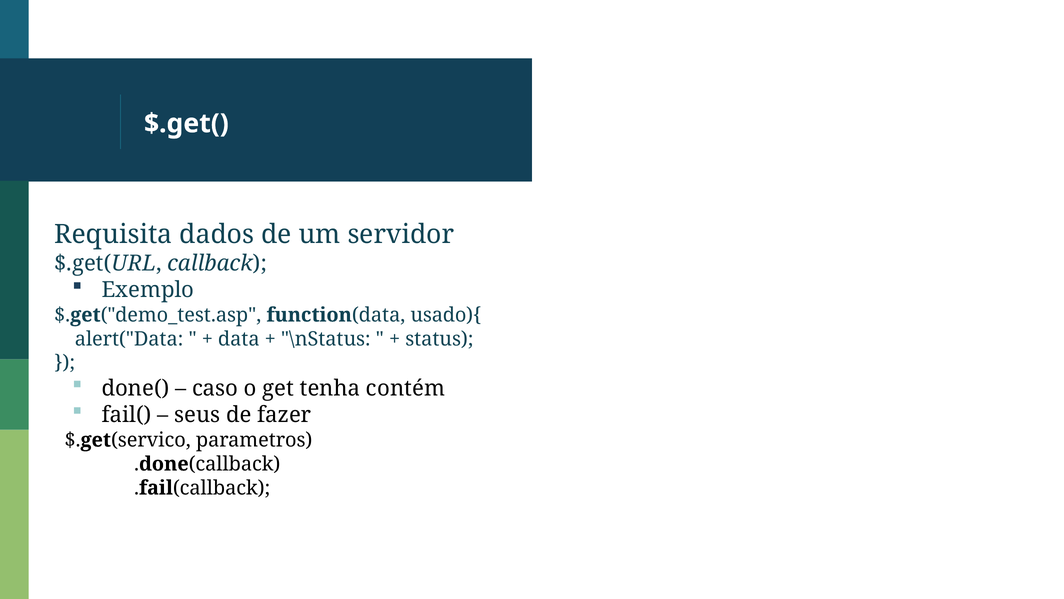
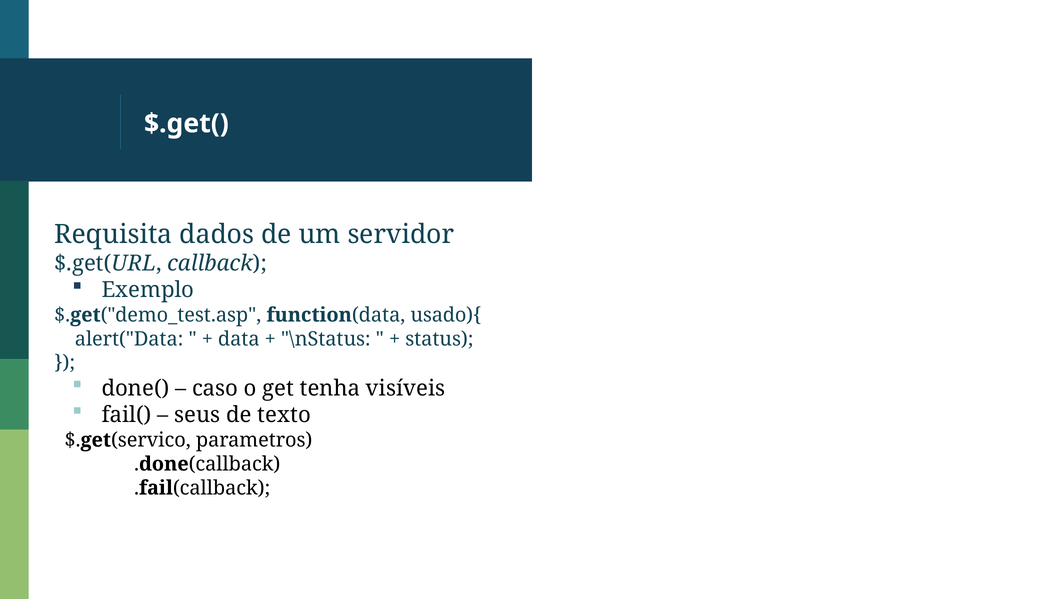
contém: contém -> visíveis
fazer: fazer -> texto
